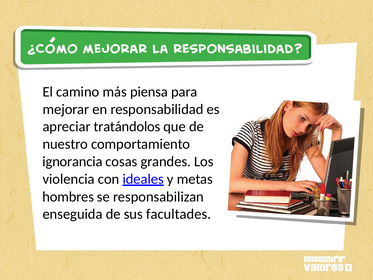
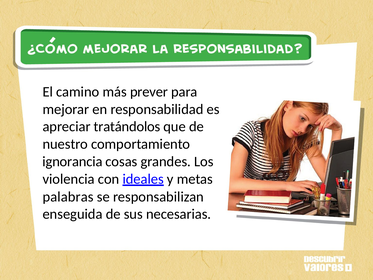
piensa: piensa -> prever
hombres: hombres -> palabras
facultades: facultades -> necesarias
